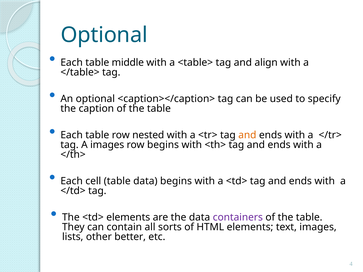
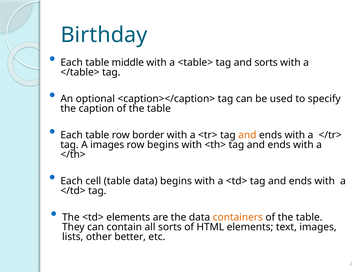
Optional at (104, 35): Optional -> Birthday
and align: align -> sorts
nested: nested -> border
containers colour: purple -> orange
